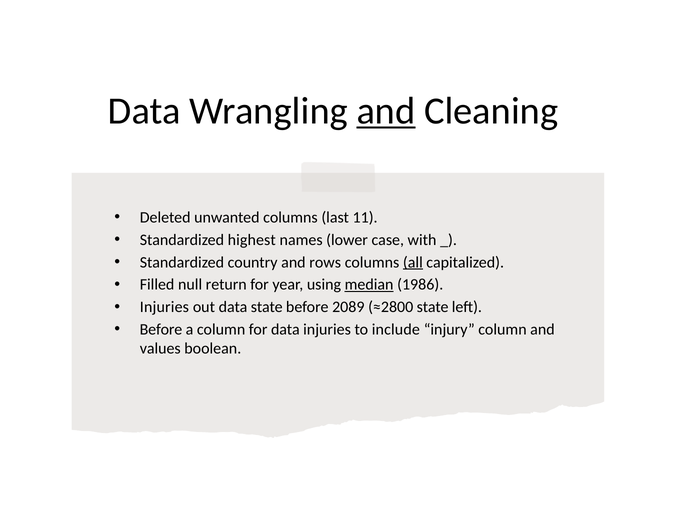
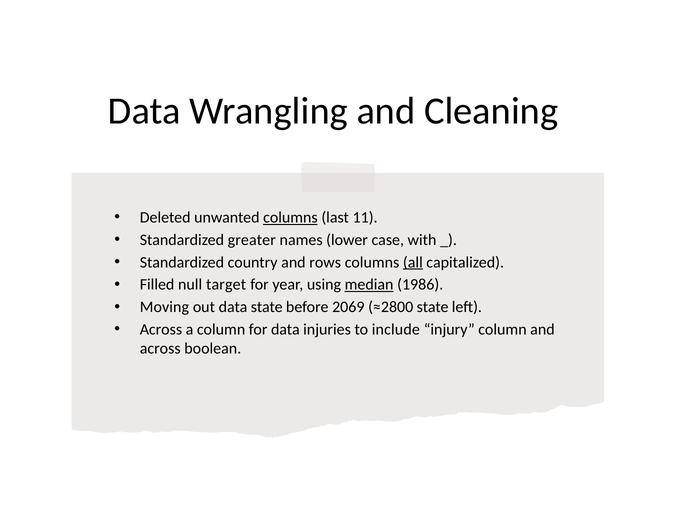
and at (386, 111) underline: present -> none
columns at (290, 218) underline: none -> present
highest: highest -> greater
return: return -> target
Injuries at (164, 307): Injuries -> Moving
2089: 2089 -> 2069
Before at (161, 329): Before -> Across
values at (160, 349): values -> across
